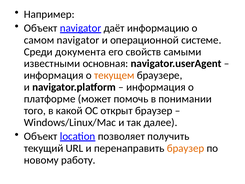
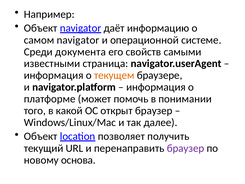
основная: основная -> страница
браузер at (186, 148) colour: orange -> purple
работу: работу -> основа
